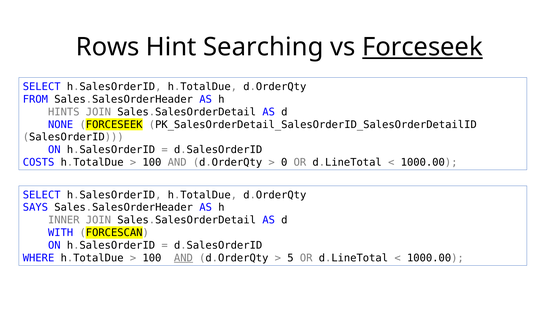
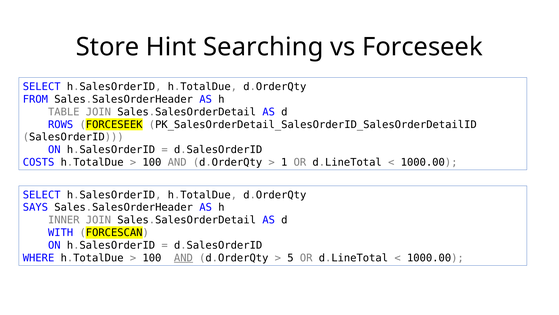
Rows: Rows -> Store
Forceseek at (422, 47) underline: present -> none
HINTS: HINTS -> TABLE
NONE: NONE -> ROWS
0: 0 -> 1
